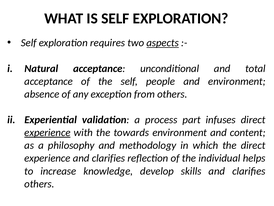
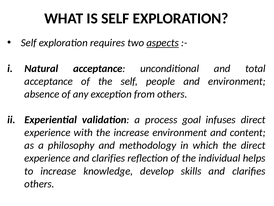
part: part -> goal
experience at (47, 132) underline: present -> none
the towards: towards -> increase
